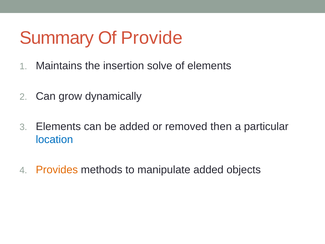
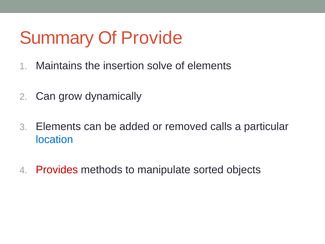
then: then -> calls
Provides colour: orange -> red
manipulate added: added -> sorted
